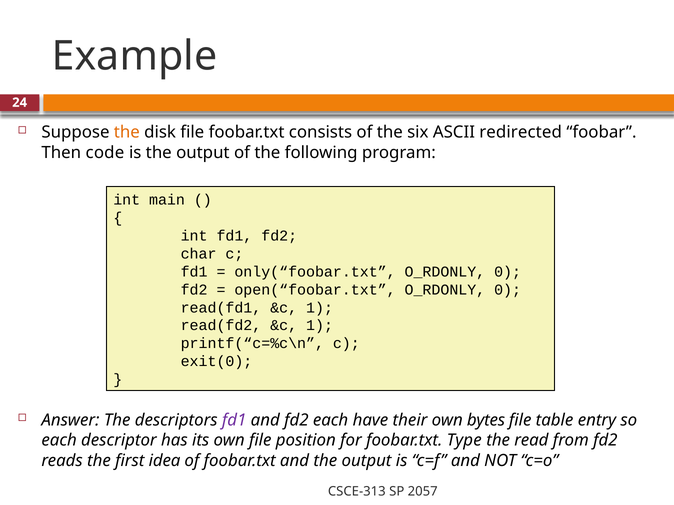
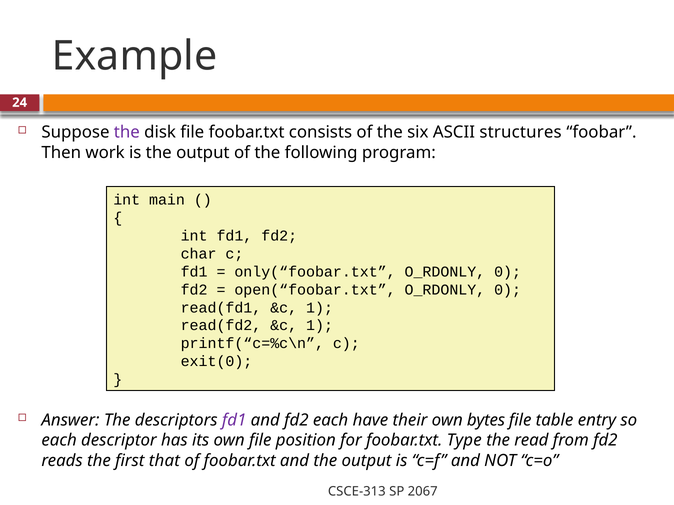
the at (127, 133) colour: orange -> purple
redirected: redirected -> structures
code: code -> work
idea: idea -> that
2057: 2057 -> 2067
